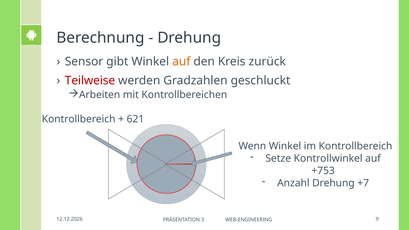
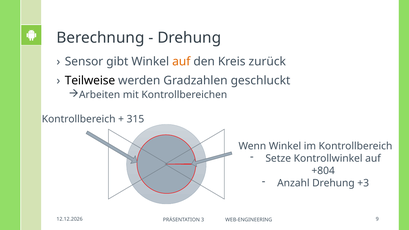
Teilweise colour: red -> black
621: 621 -> 315
+753: +753 -> +804
+7: +7 -> +3
